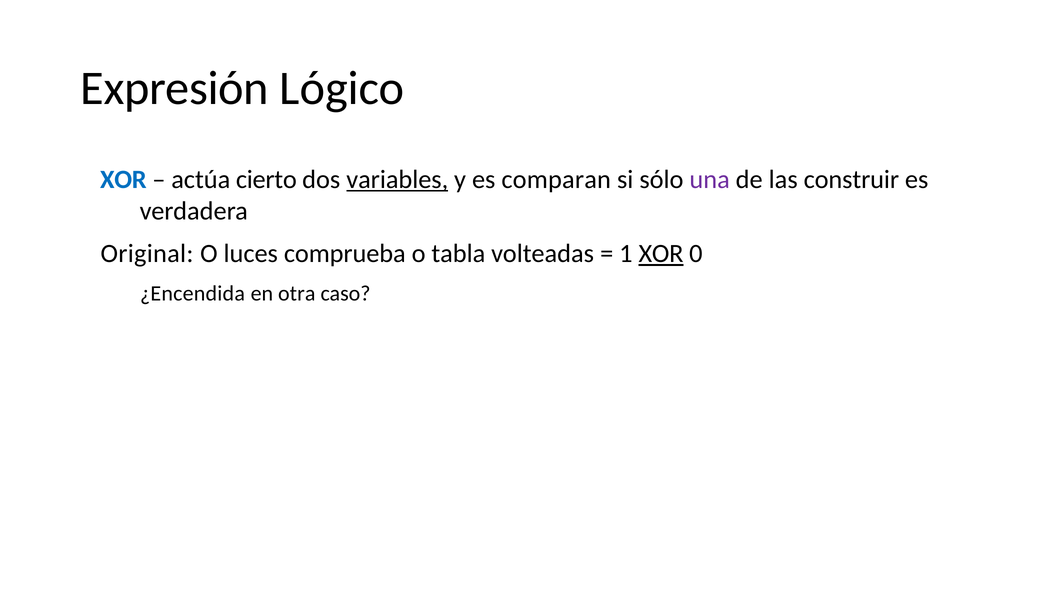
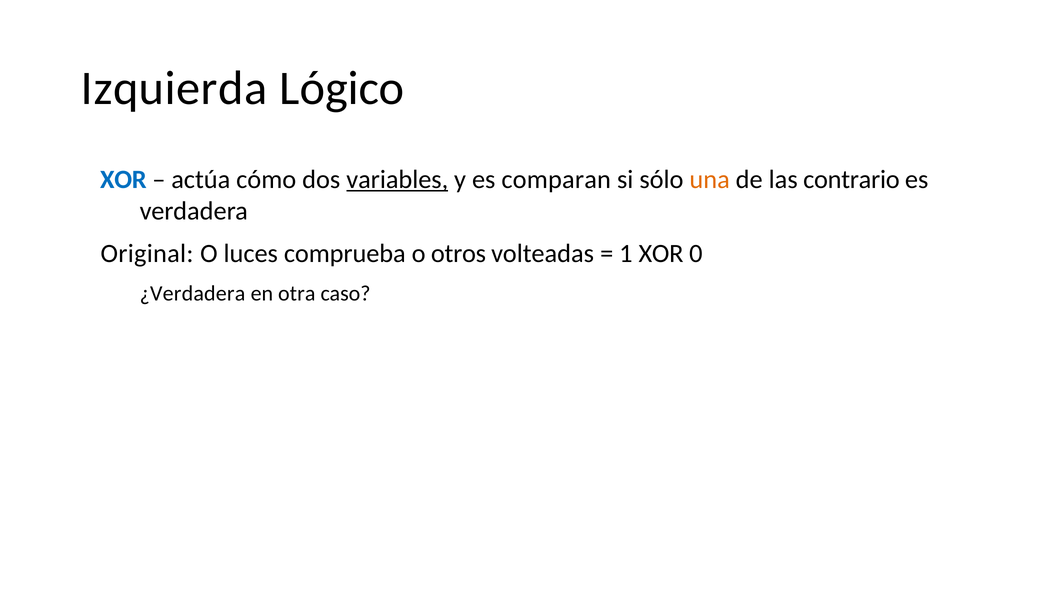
Expresión: Expresión -> Izquierda
cierto: cierto -> cómo
una colour: purple -> orange
construir: construir -> contrario
tabla: tabla -> otros
XOR at (661, 254) underline: present -> none
¿Encendida: ¿Encendida -> ¿Verdadera
